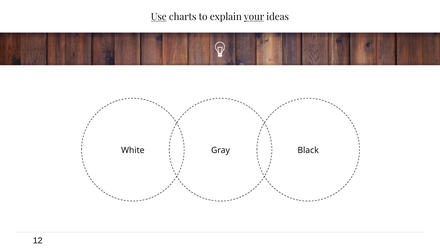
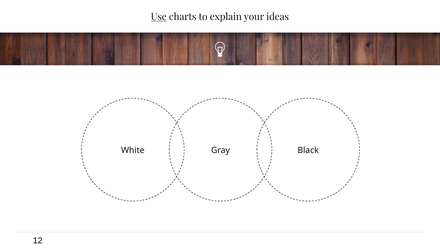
your underline: present -> none
